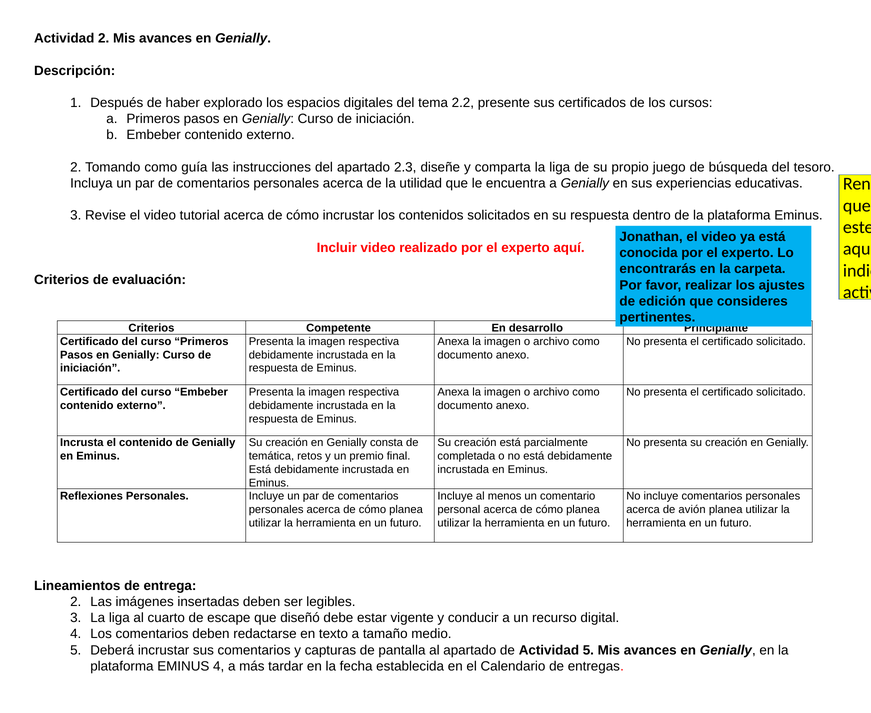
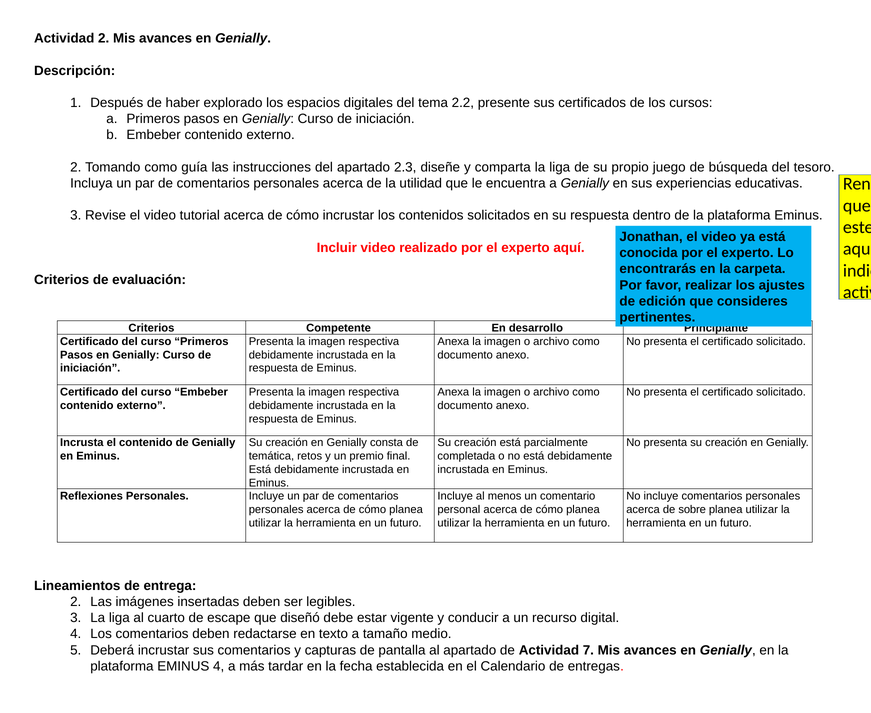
de avión: avión -> sobre
Actividad 5: 5 -> 7
